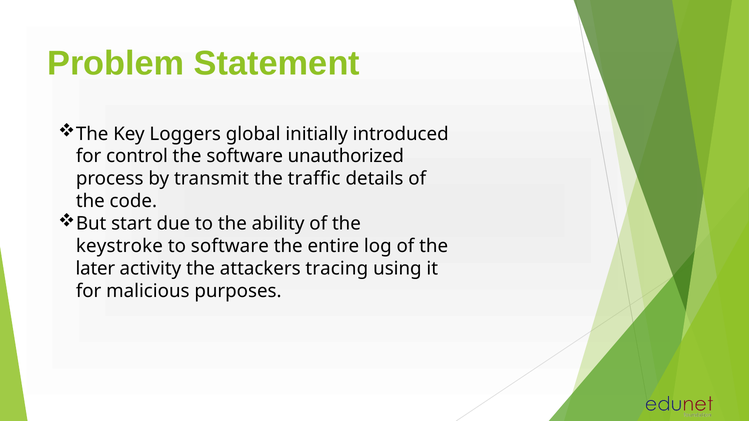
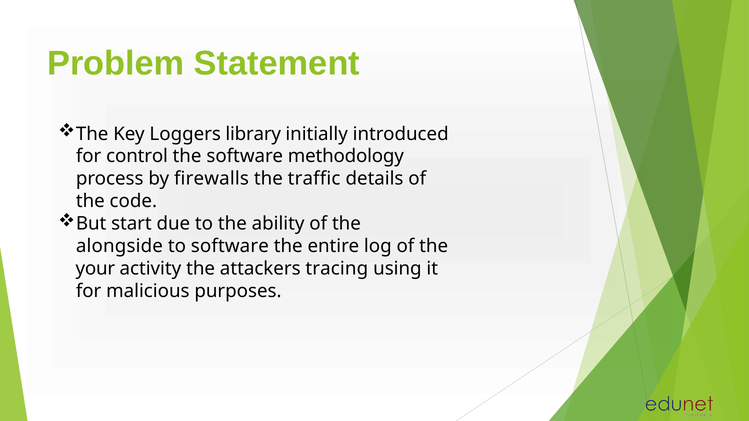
global: global -> library
unauthorized: unauthorized -> methodology
transmit: transmit -> firewalls
keystroke: keystroke -> alongside
later: later -> your
